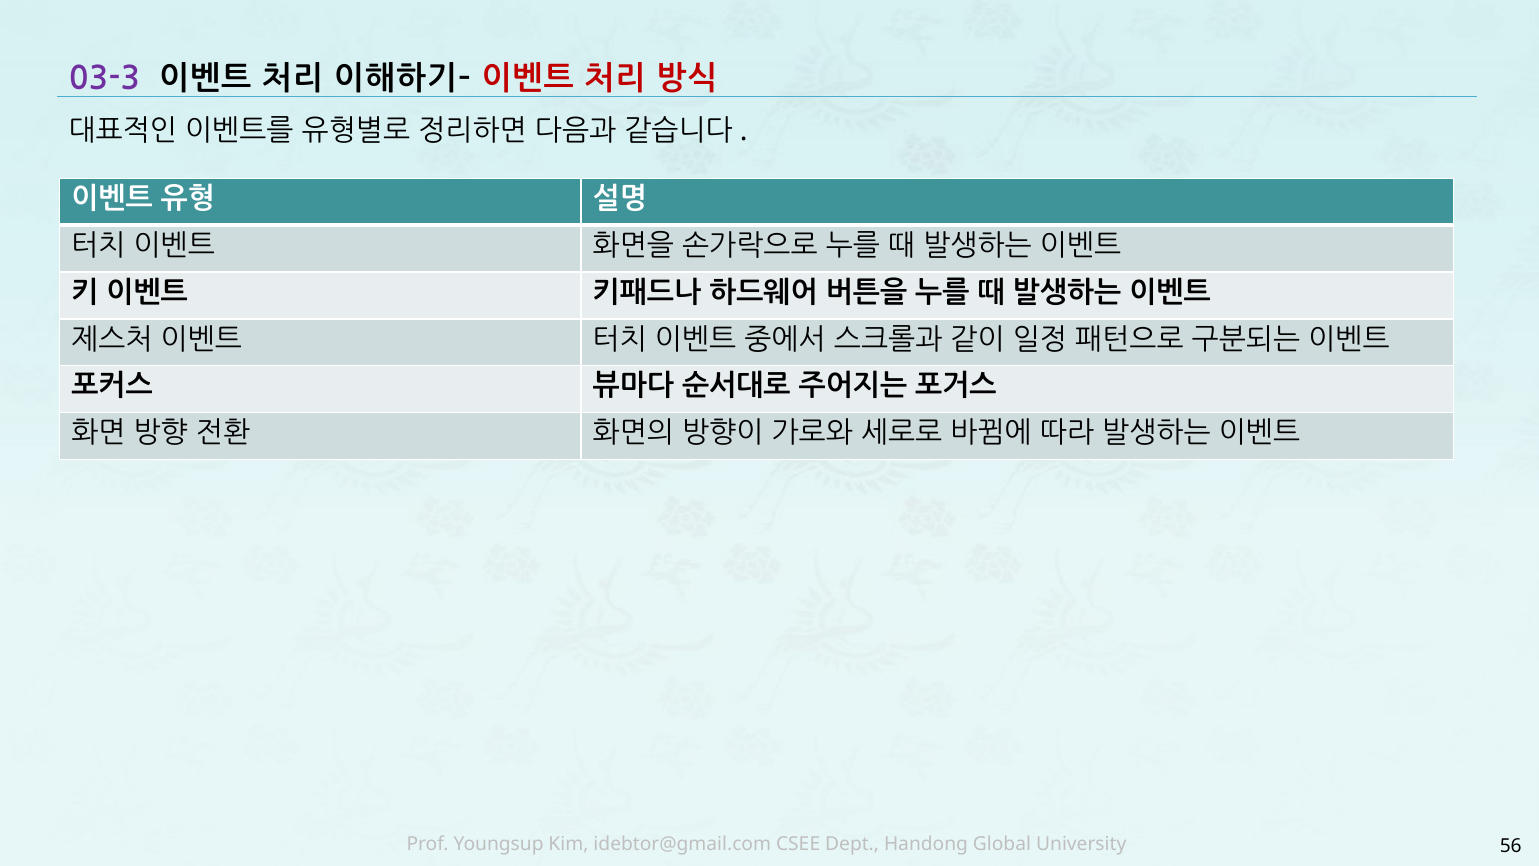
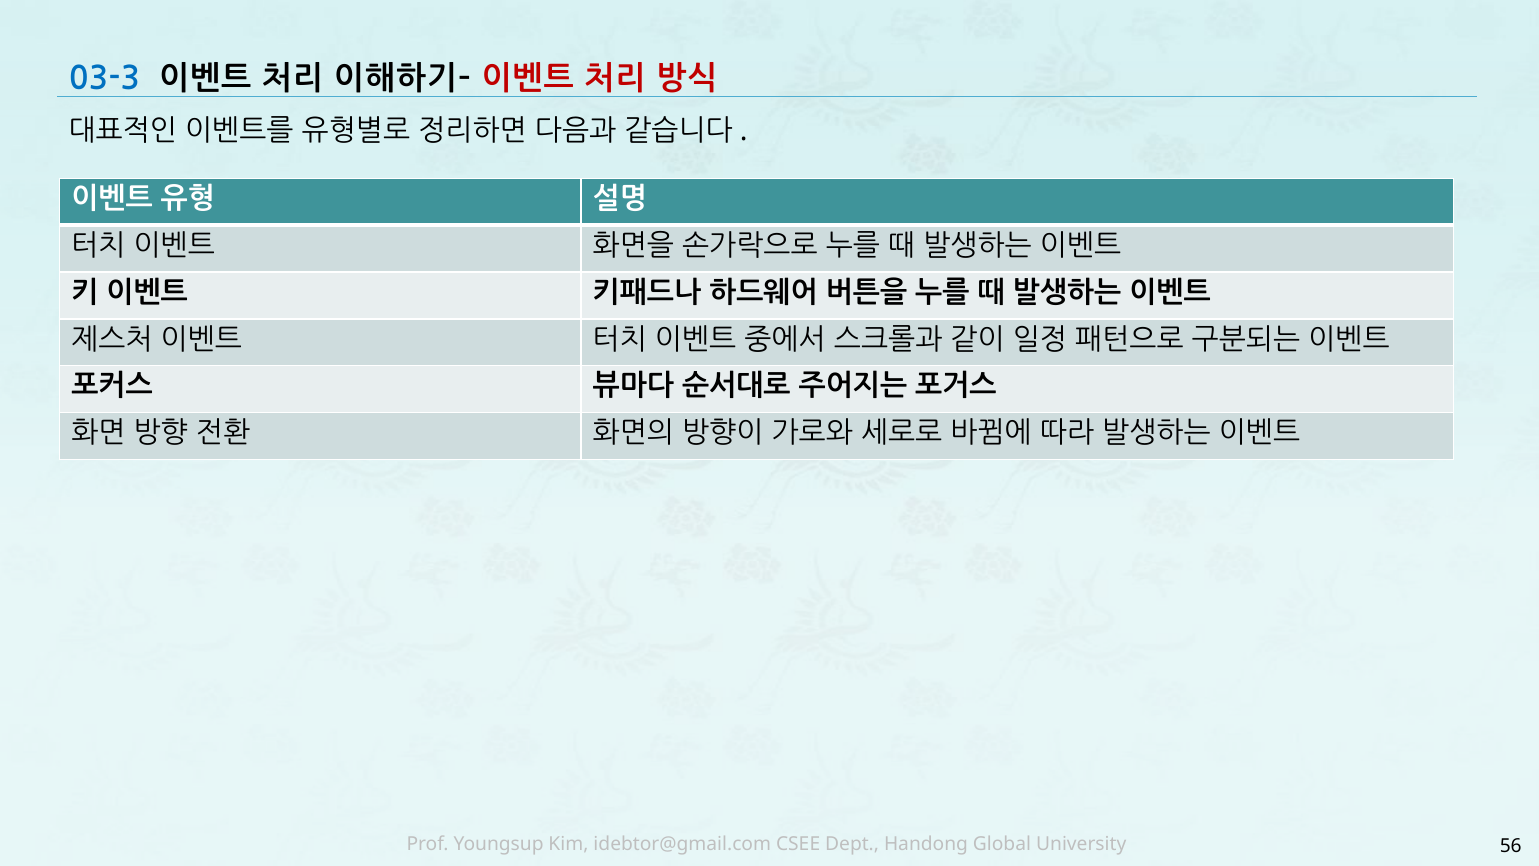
03-3 colour: purple -> blue
